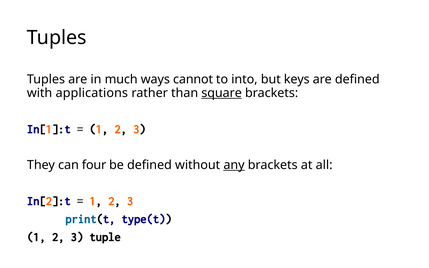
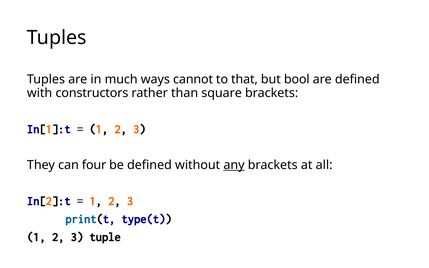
into: into -> that
keys: keys -> bool
applications: applications -> constructors
square underline: present -> none
